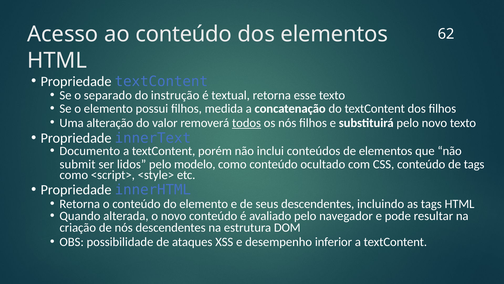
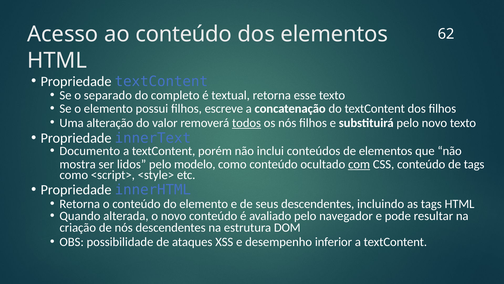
instrução: instrução -> completo
medida: medida -> escreve
submit: submit -> mostra
com underline: none -> present
